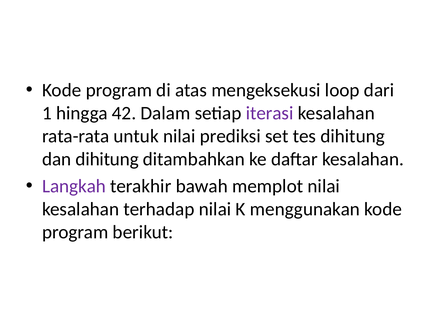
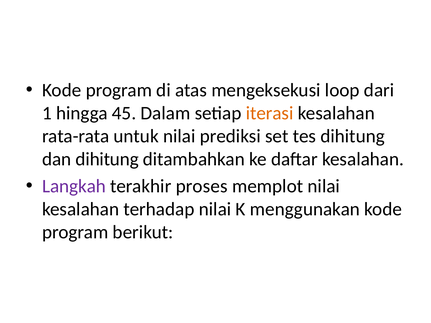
42: 42 -> 45
iterasi colour: purple -> orange
bawah: bawah -> proses
